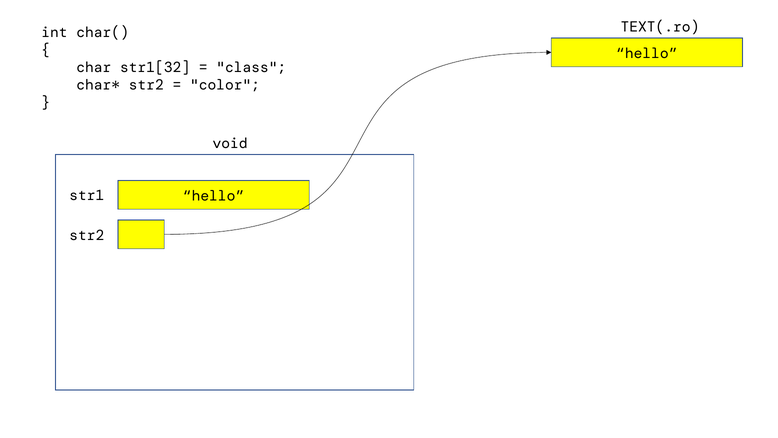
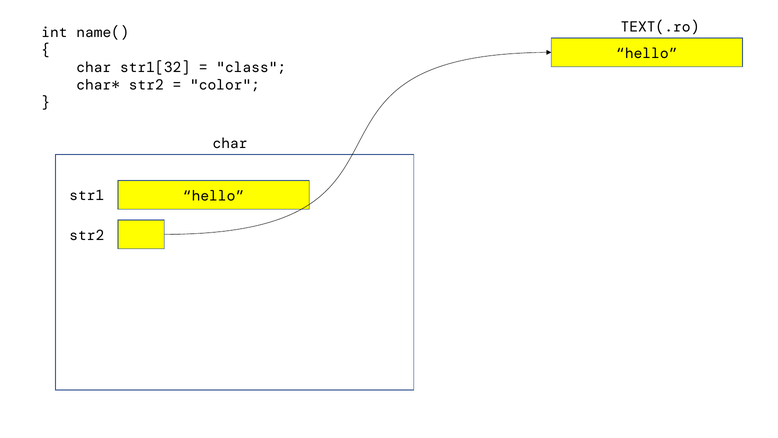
char(: char( -> name(
void at (230, 143): void -> char
